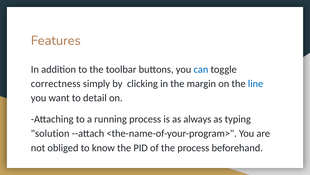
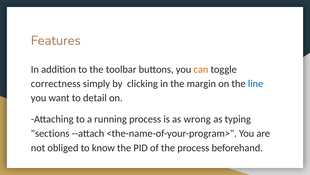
can colour: blue -> orange
always: always -> wrong
solution: solution -> sections
